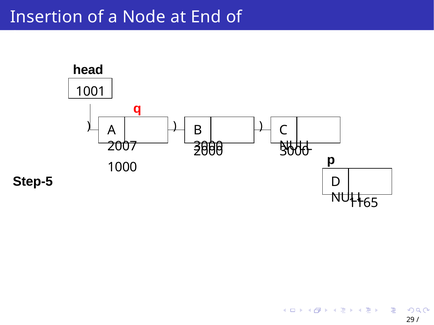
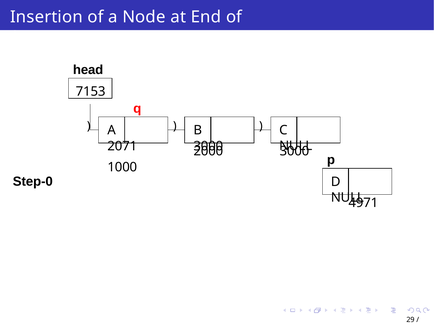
1001: 1001 -> 7153
2007: 2007 -> 2071
Step-5: Step-5 -> Step-0
1165: 1165 -> 4971
